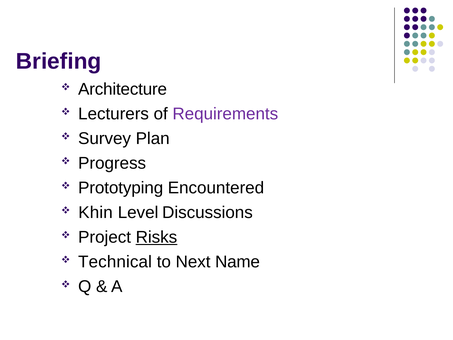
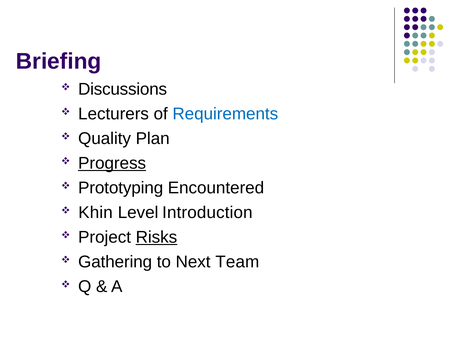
Architecture: Architecture -> Discussions
Requirements colour: purple -> blue
Survey: Survey -> Quality
Progress underline: none -> present
Discussions: Discussions -> Introduction
Technical: Technical -> Gathering
Name: Name -> Team
